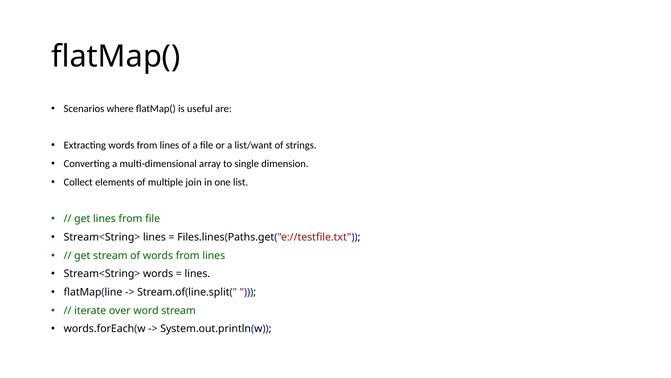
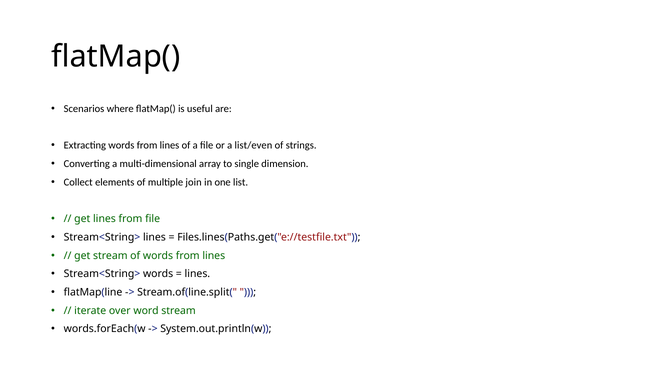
list/want: list/want -> list/even
